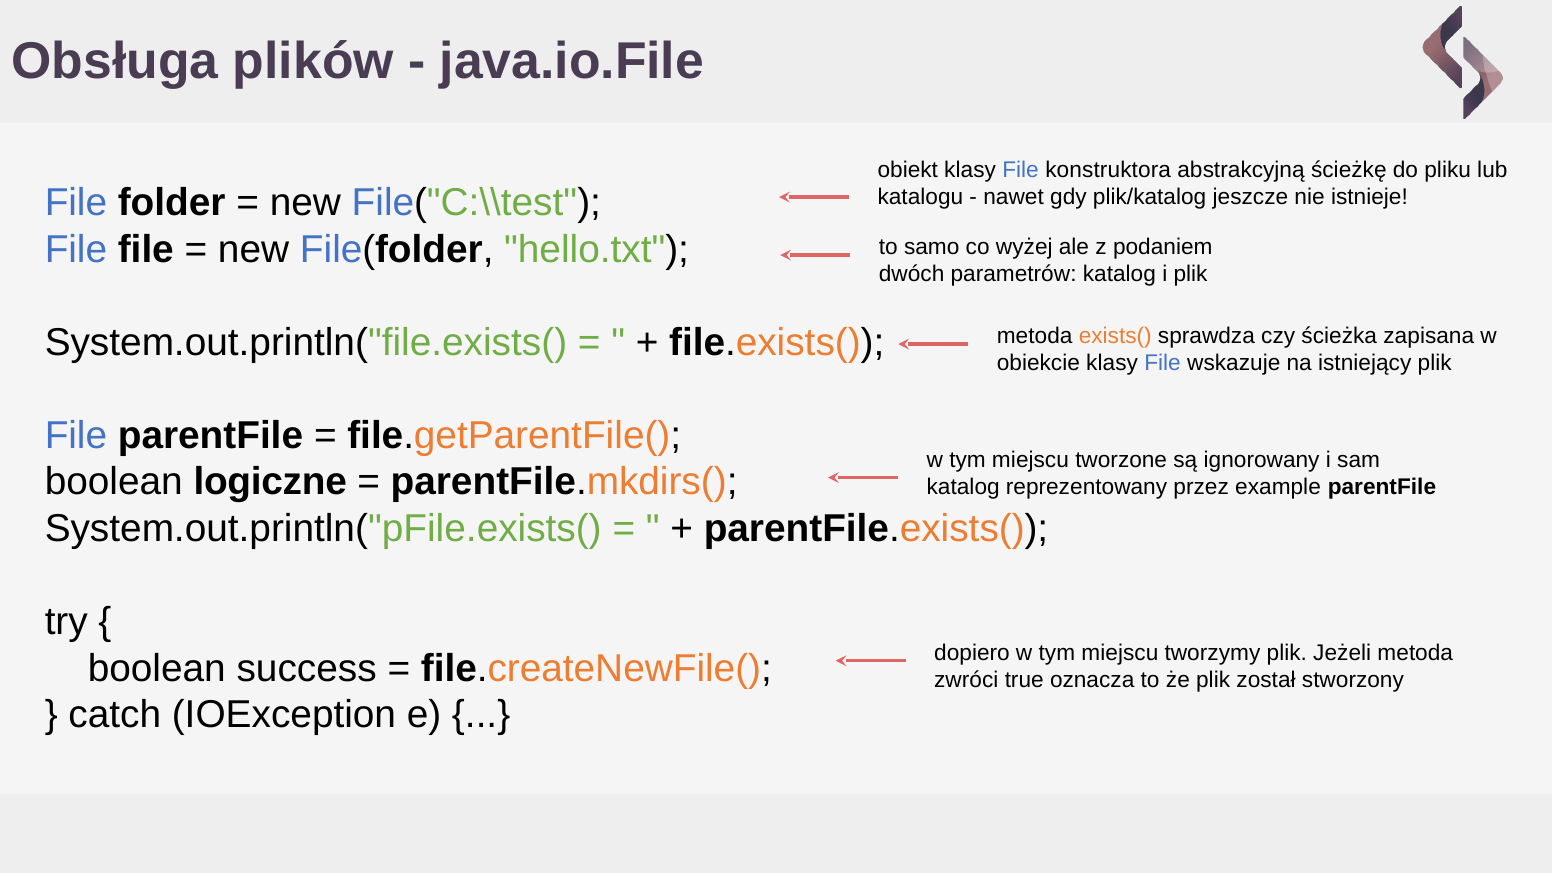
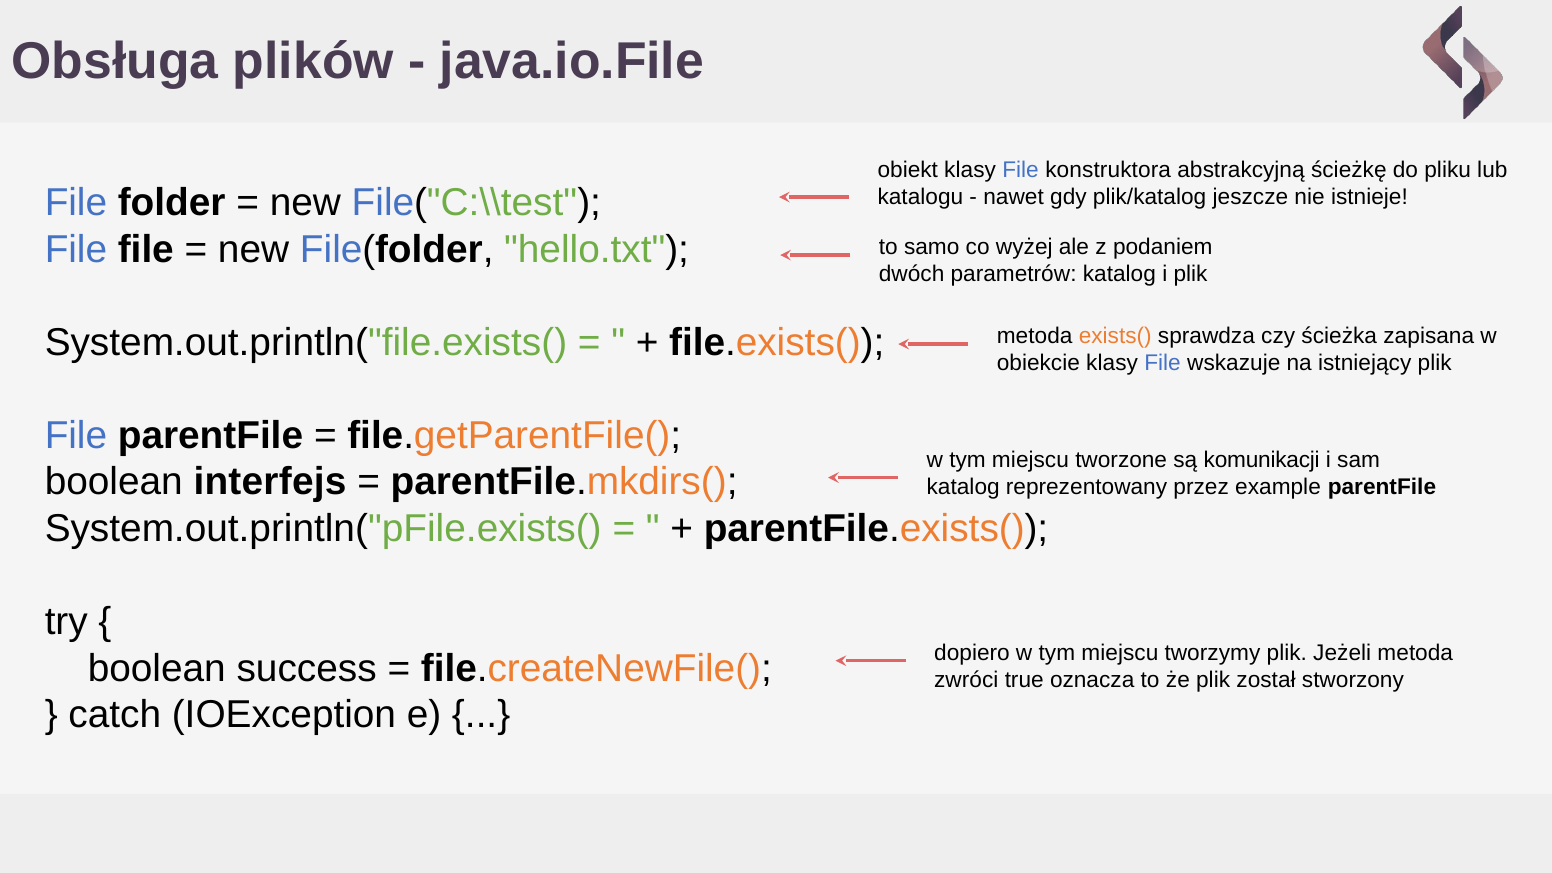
ignorowany: ignorowany -> komunikacji
logiczne: logiczne -> interfejs
